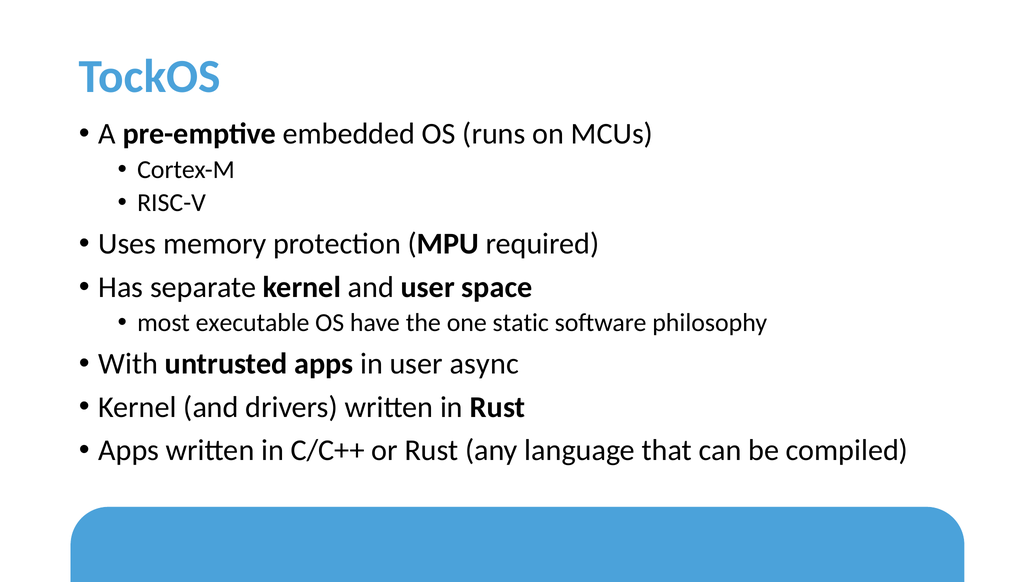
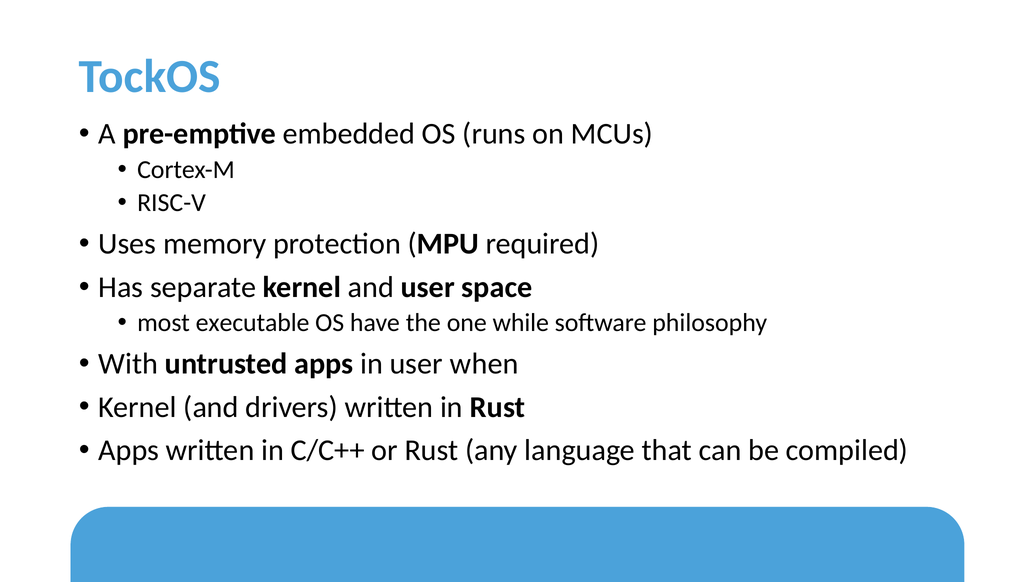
static: static -> while
async: async -> when
